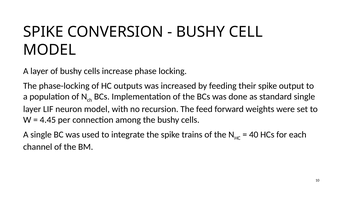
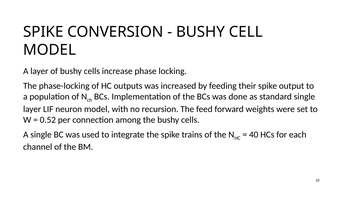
4.45: 4.45 -> 0.52
